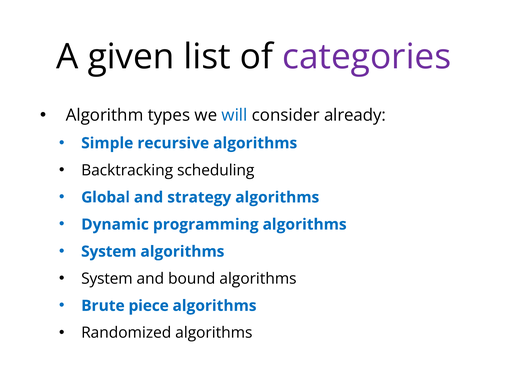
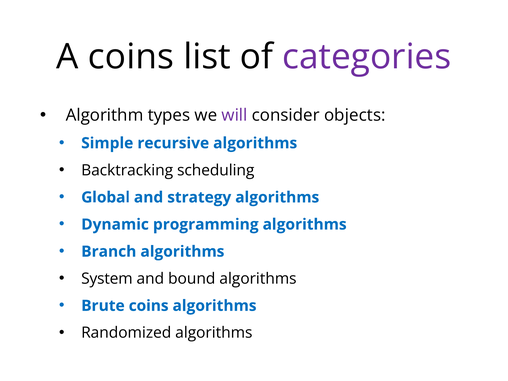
A given: given -> coins
will colour: blue -> purple
already: already -> objects
System at (109, 252): System -> Branch
Brute piece: piece -> coins
